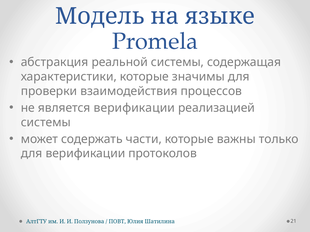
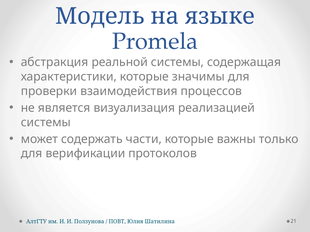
является верификации: верификации -> визуализация
